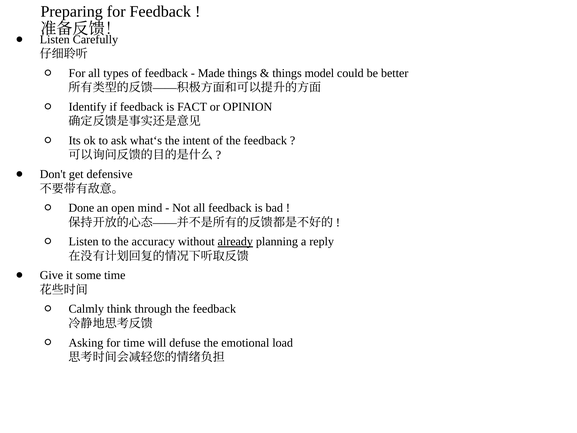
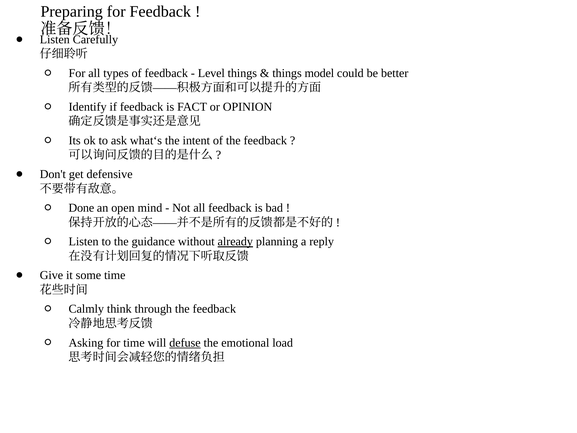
Made: Made -> Level
accuracy: accuracy -> guidance
defuse underline: none -> present
